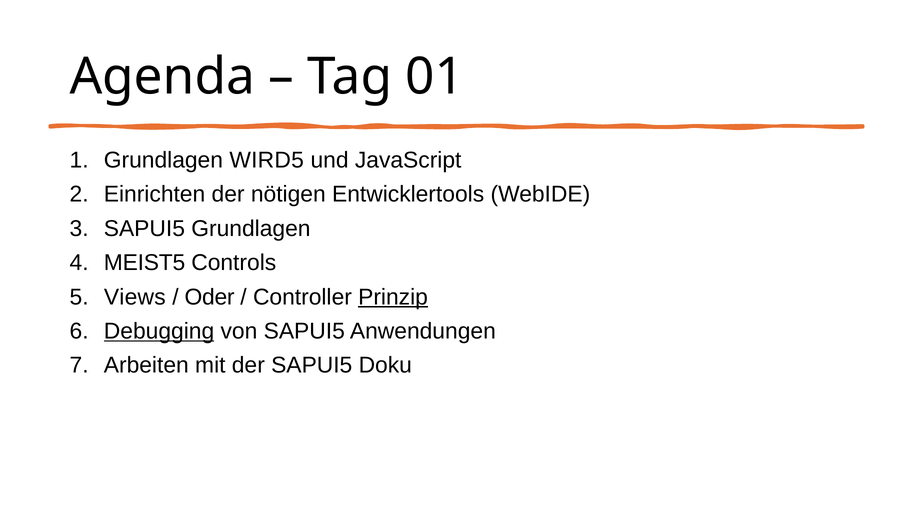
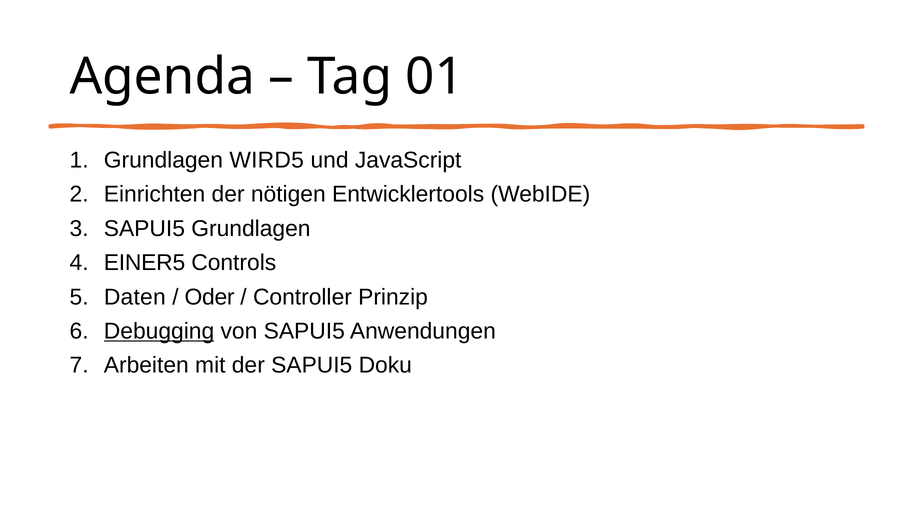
MEIST5: MEIST5 -> EINER5
Views: Views -> Daten
Prinzip underline: present -> none
